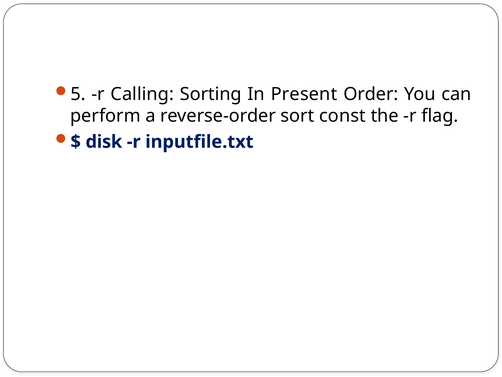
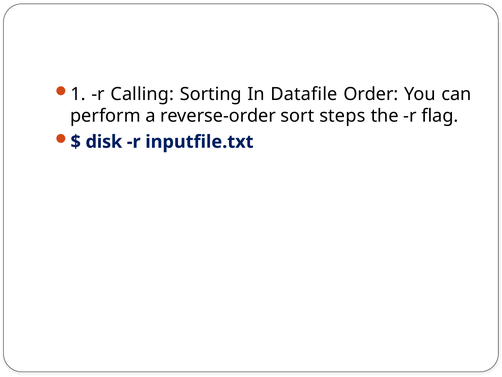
5: 5 -> 1
Present: Present -> Datafile
const: const -> steps
